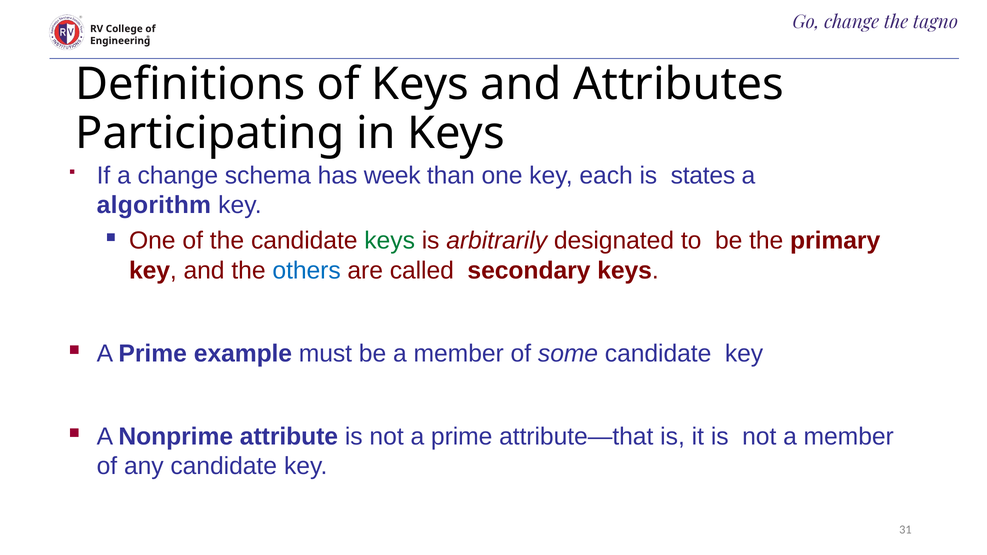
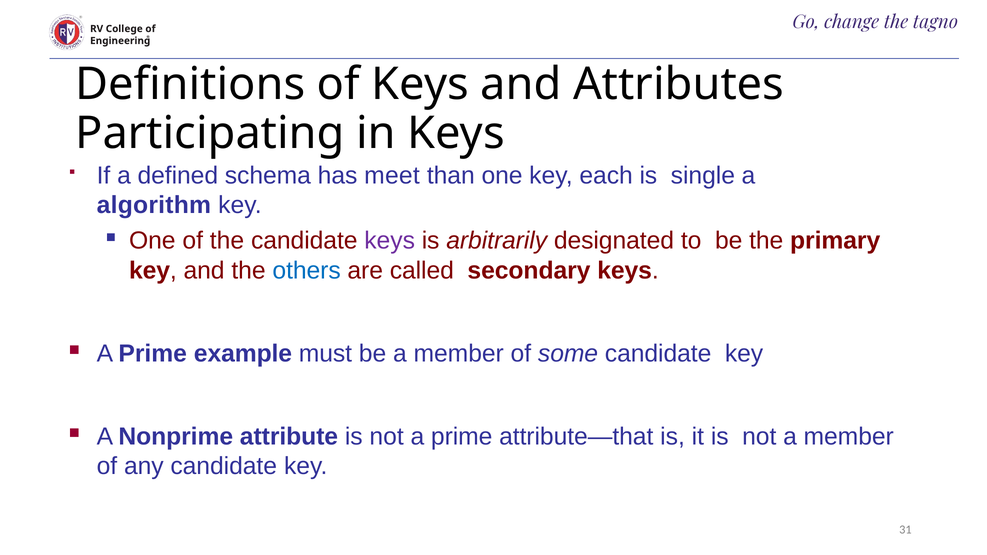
a change: change -> defined
week: week -> meet
states: states -> single
keys at (390, 241) colour: green -> purple
